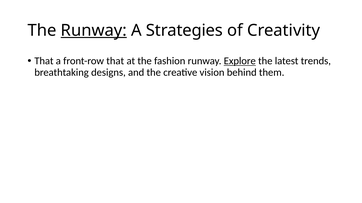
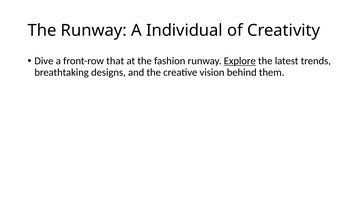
Runway at (94, 30) underline: present -> none
Strategies: Strategies -> Individual
That at (44, 61): That -> Dive
